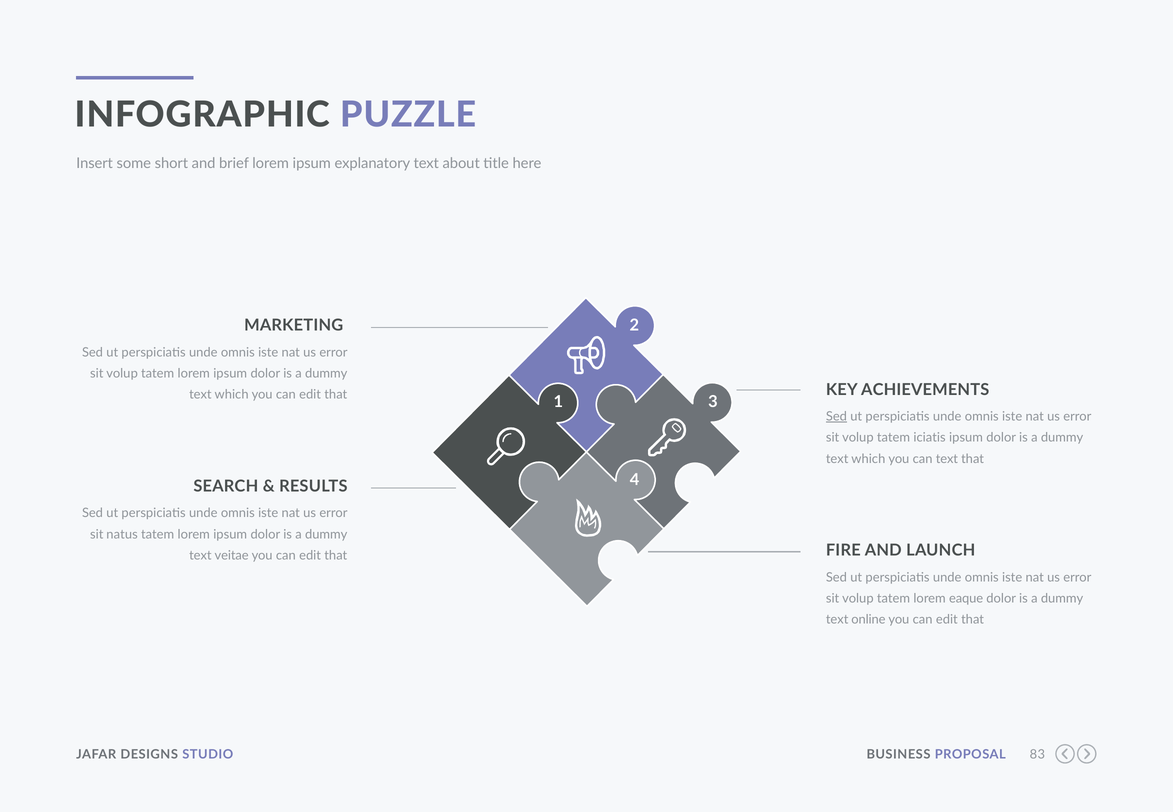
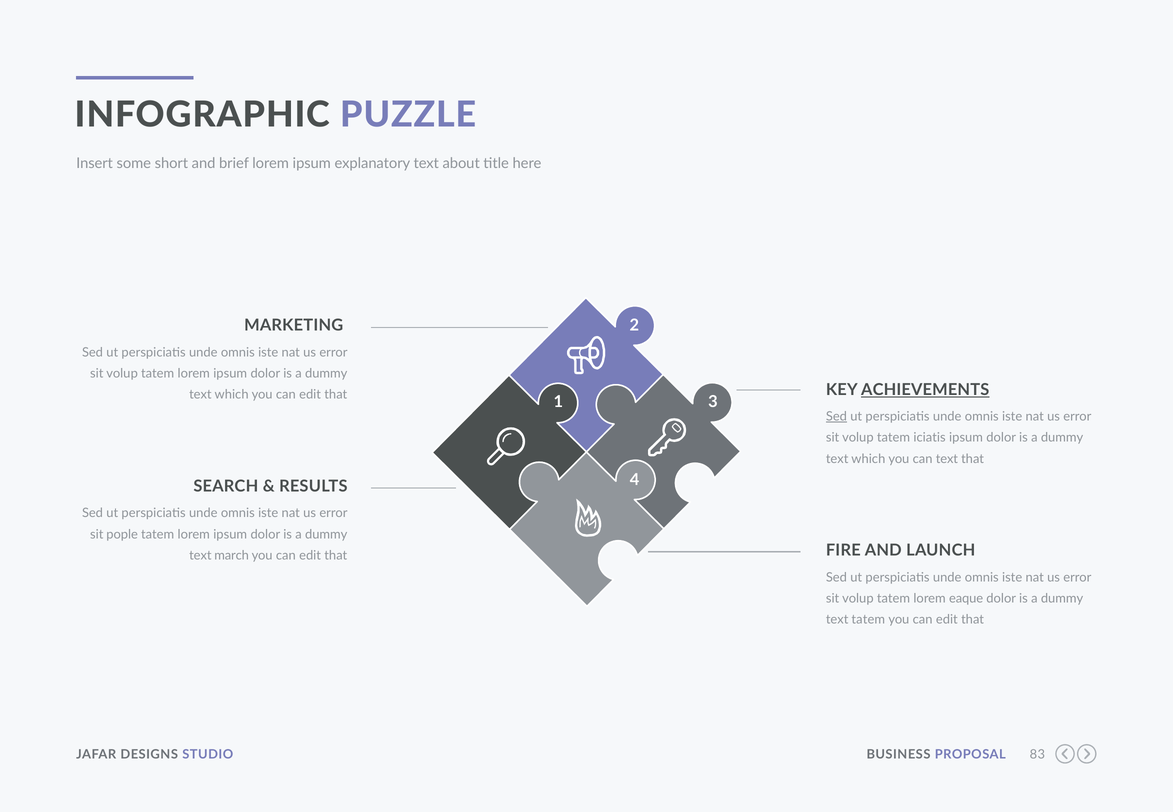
ACHIEVEMENTS underline: none -> present
natus: natus -> pople
veitae: veitae -> march
text online: online -> tatem
